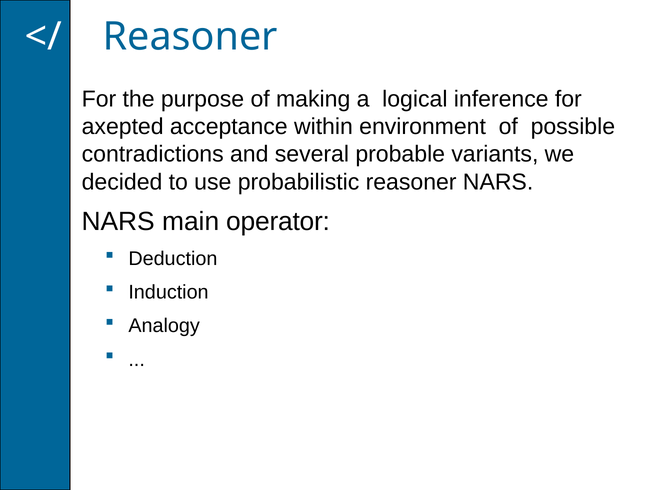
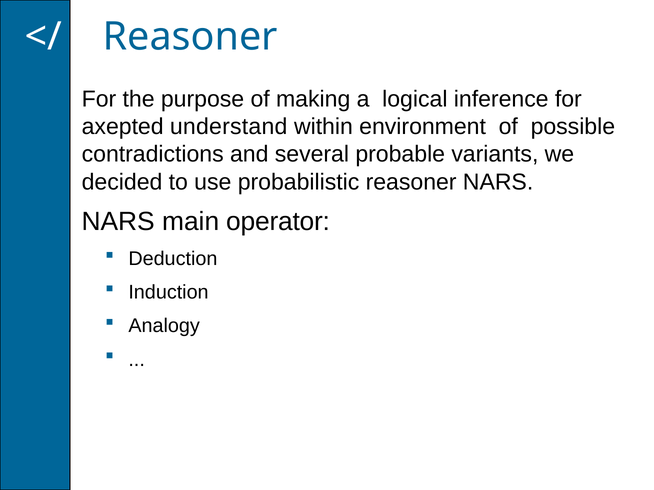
acceptance: acceptance -> understand
